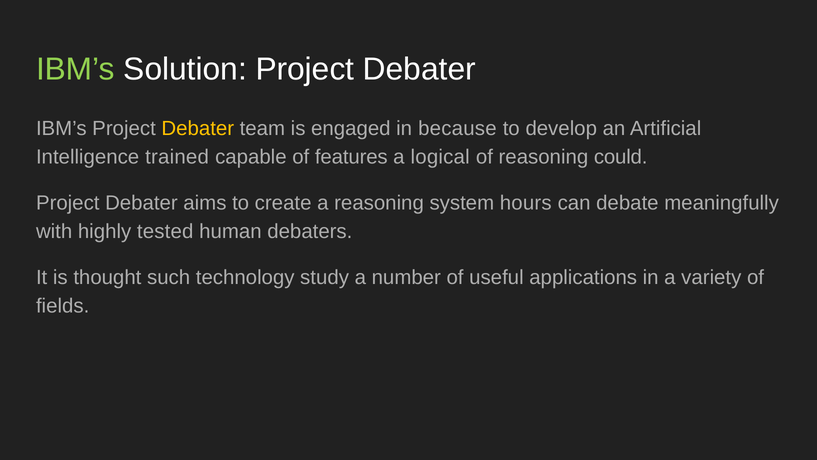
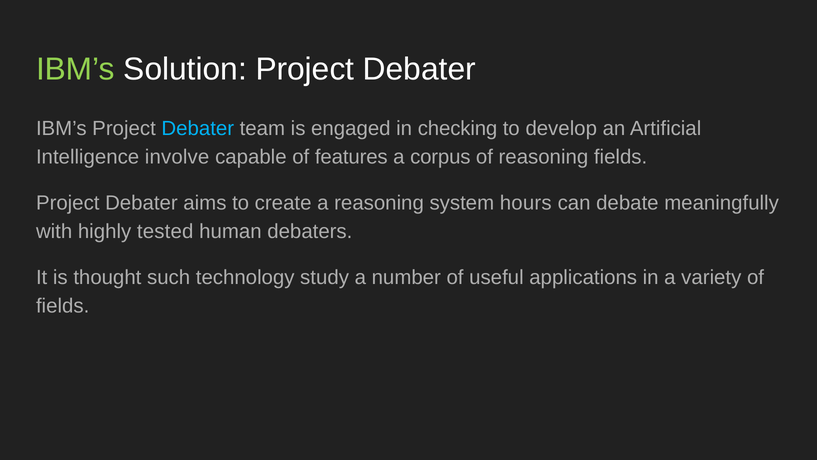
Debater at (198, 128) colour: yellow -> light blue
because: because -> checking
trained: trained -> involve
logical: logical -> corpus
reasoning could: could -> fields
